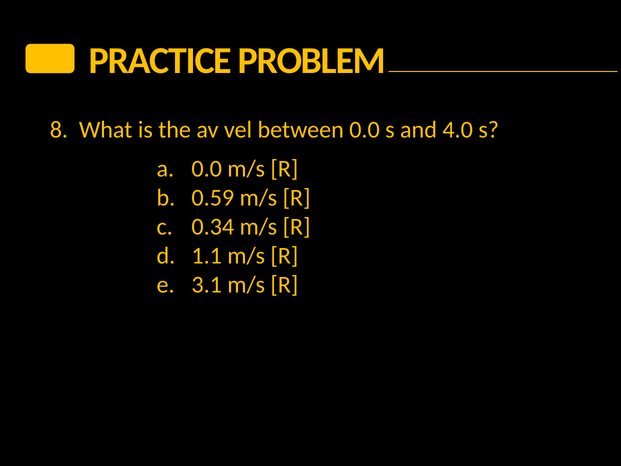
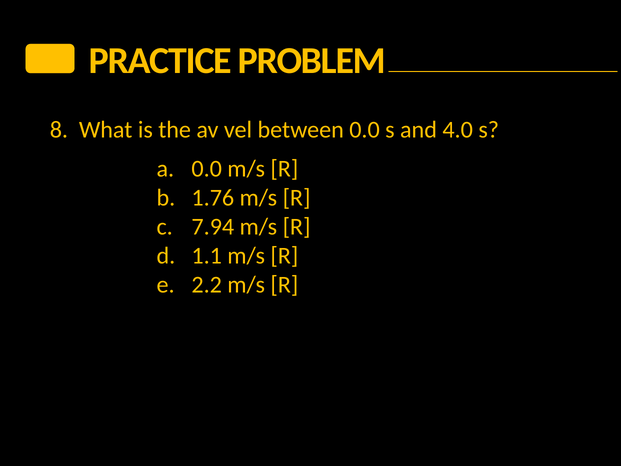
0.59: 0.59 -> 1.76
0.34: 0.34 -> 7.94
3.1: 3.1 -> 2.2
